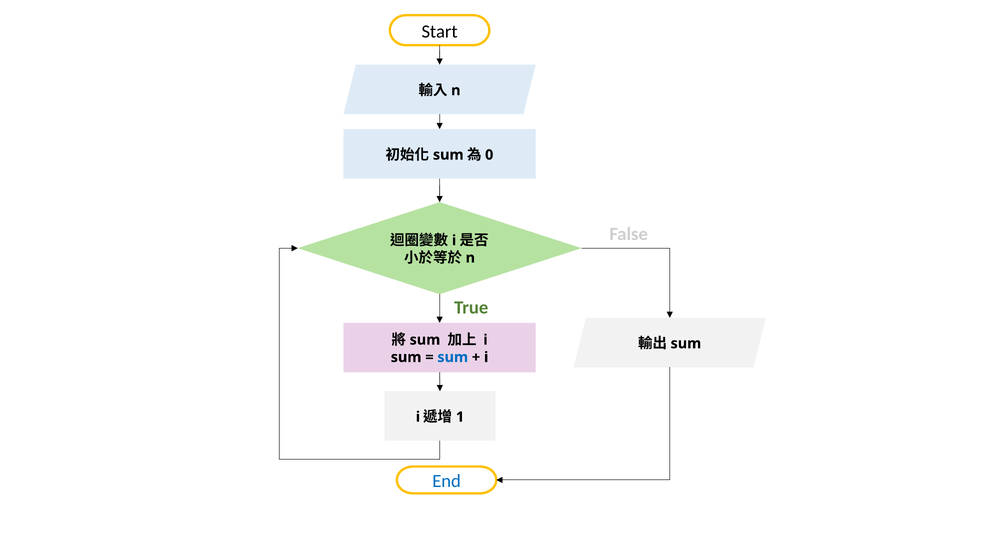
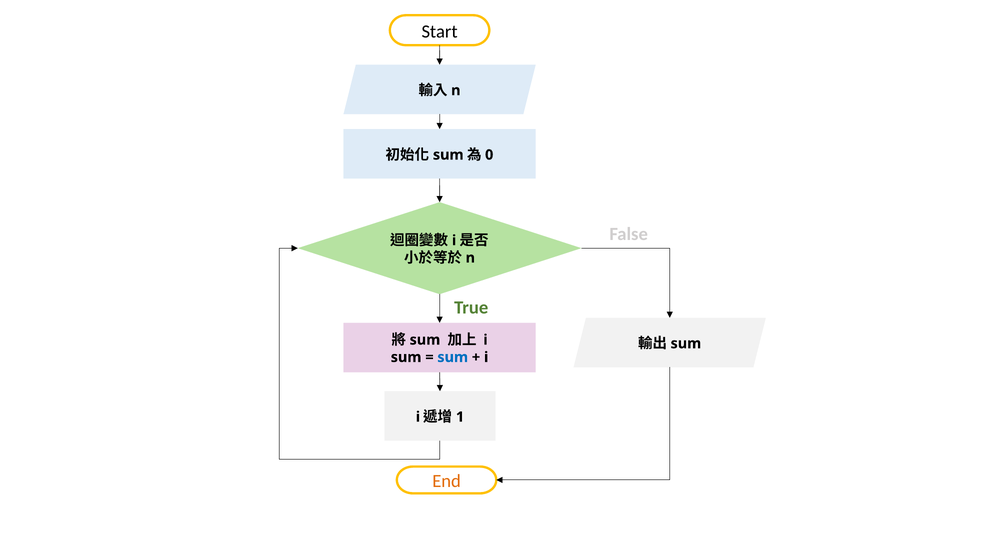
End colour: blue -> orange
